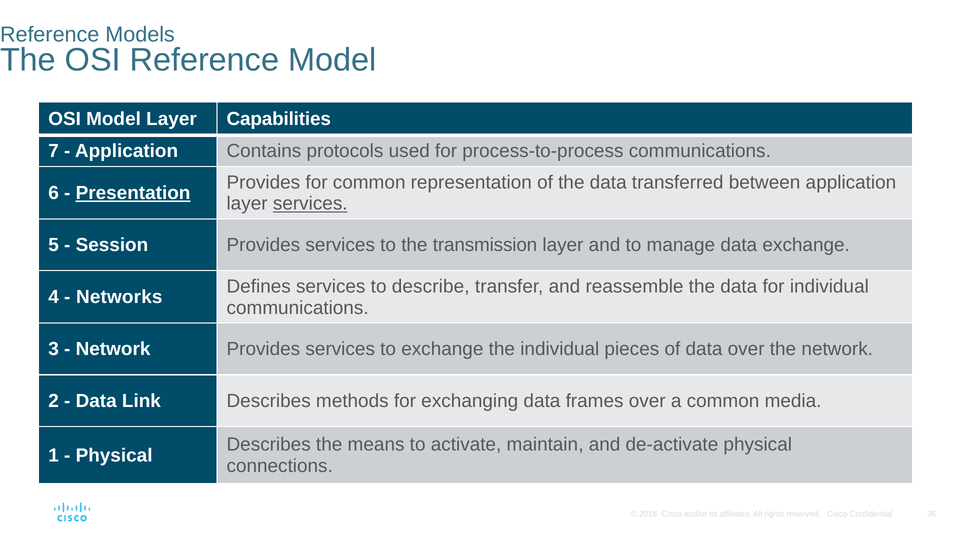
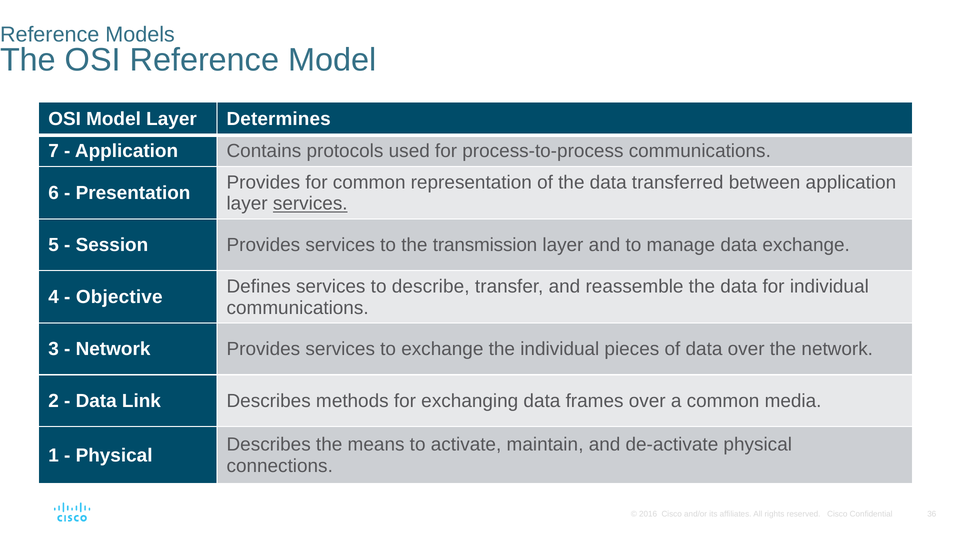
Capabilities: Capabilities -> Determines
Presentation underline: present -> none
Networks: Networks -> Objective
